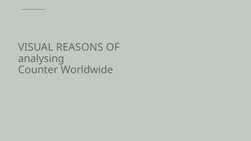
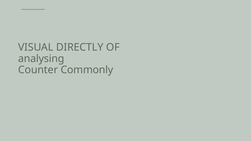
REASONS: REASONS -> DIRECTLY
Worldwide: Worldwide -> Commonly
